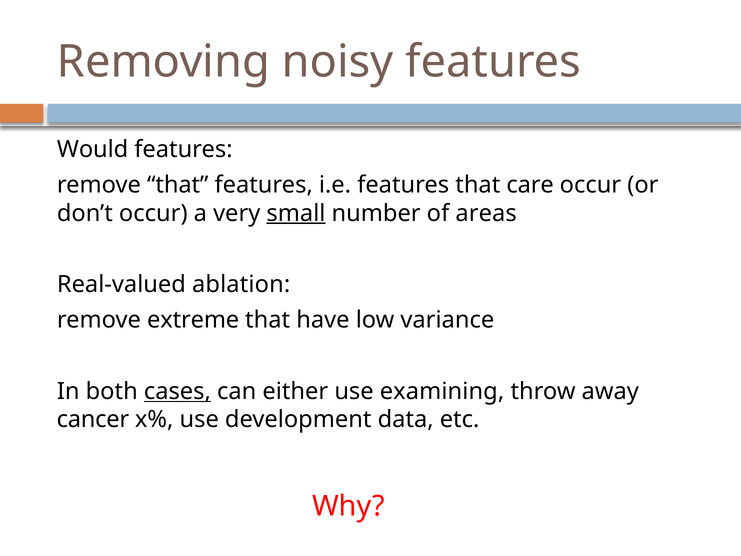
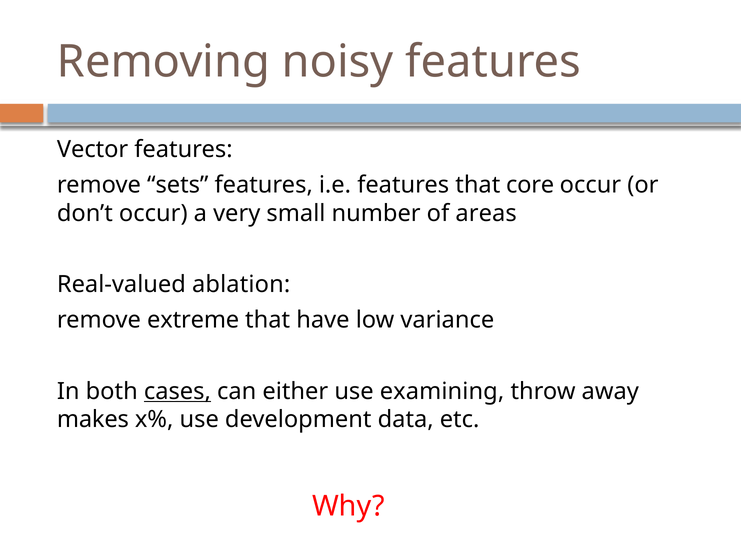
Would: Would -> Vector
remove that: that -> sets
care: care -> core
small underline: present -> none
cancer: cancer -> makes
